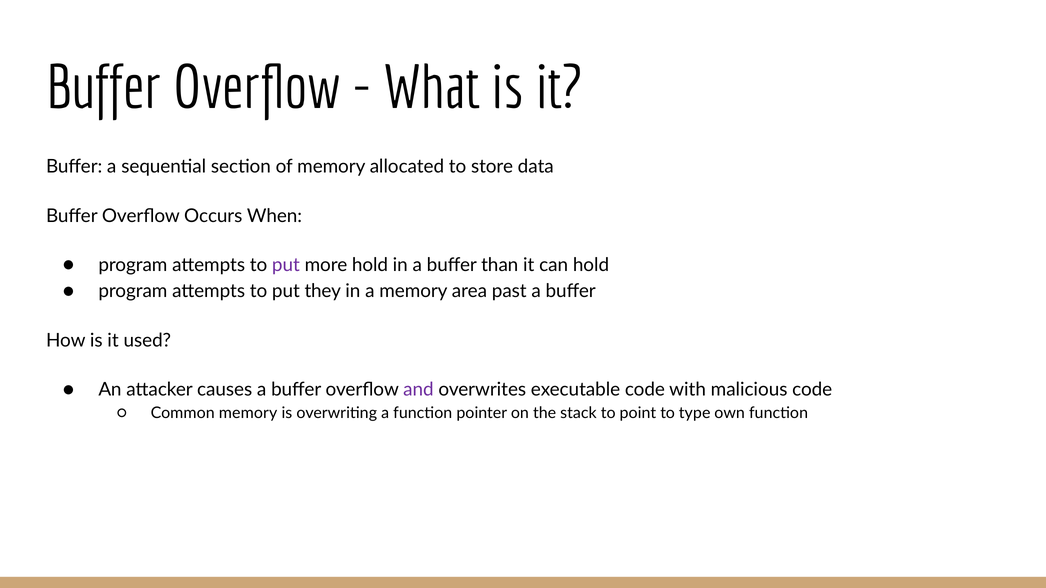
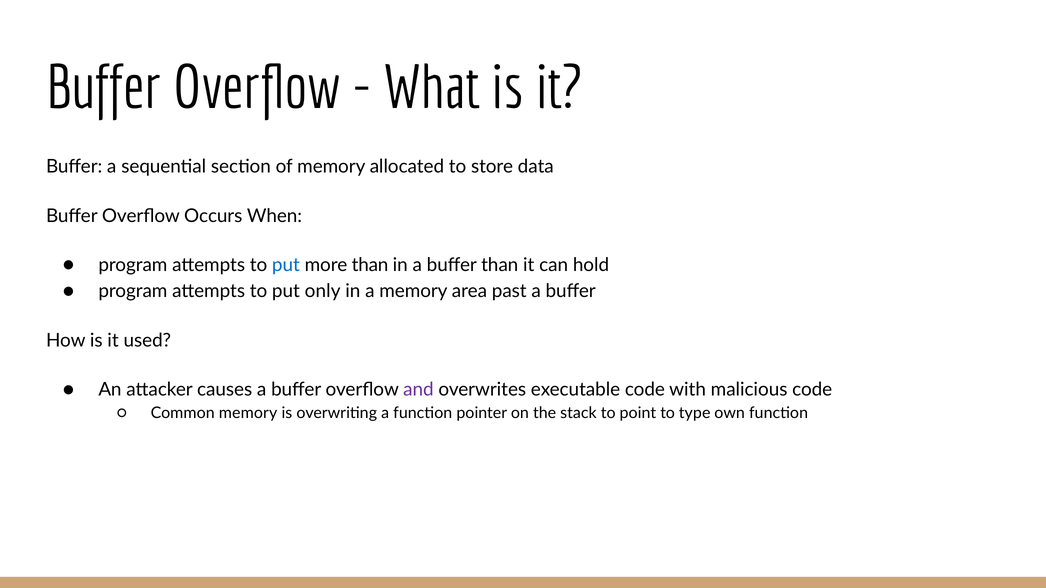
put at (286, 265) colour: purple -> blue
more hold: hold -> than
they: they -> only
